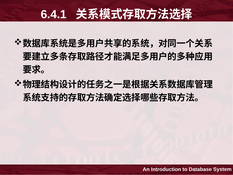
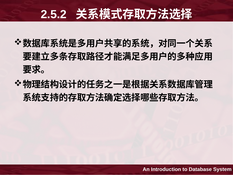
6.4.1: 6.4.1 -> 2.5.2
